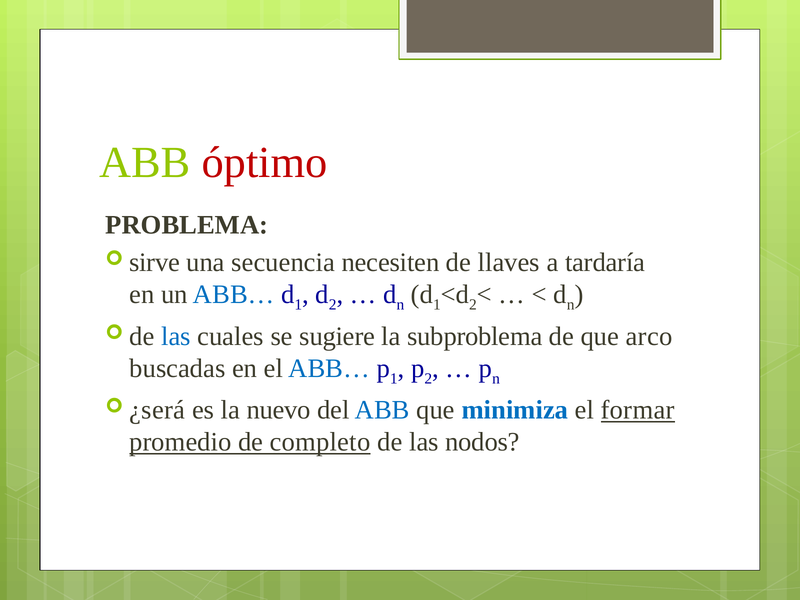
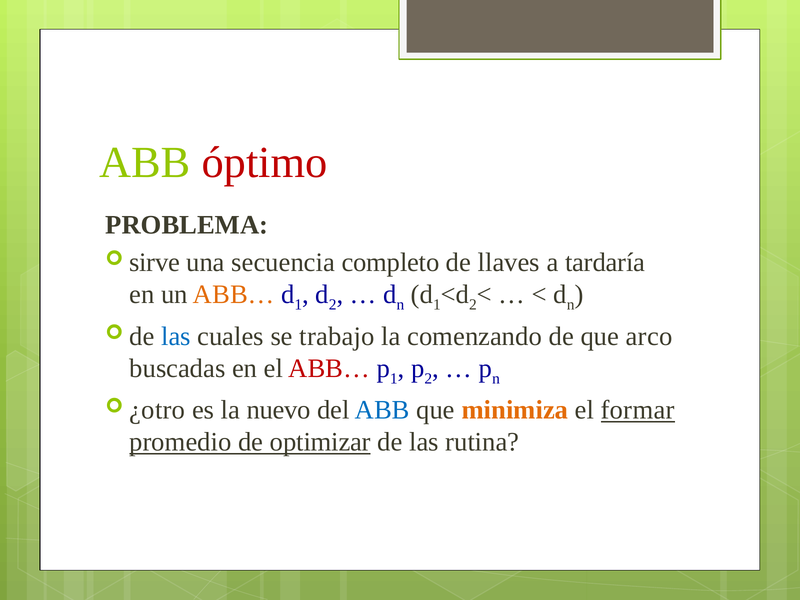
necesiten: necesiten -> completo
ABB… at (234, 295) colour: blue -> orange
sugiere: sugiere -> trabajo
subproblema: subproblema -> comenzando
ABB… at (329, 368) colour: blue -> red
¿será: ¿será -> ¿otro
minimiza colour: blue -> orange
completo: completo -> optimizar
nodos: nodos -> rutina
